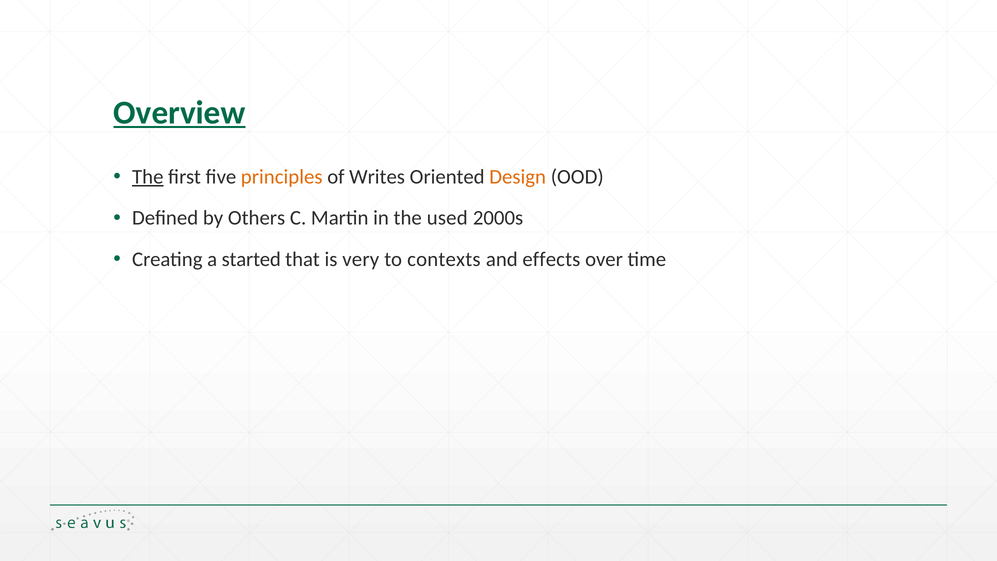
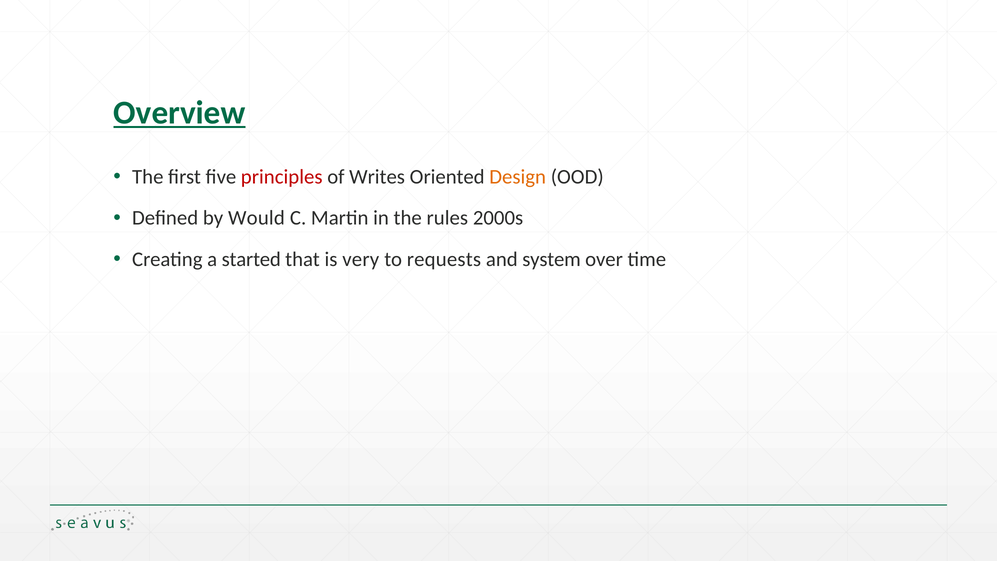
The at (148, 177) underline: present -> none
principles colour: orange -> red
Others: Others -> Would
used: used -> rules
contexts: contexts -> requests
effects: effects -> system
